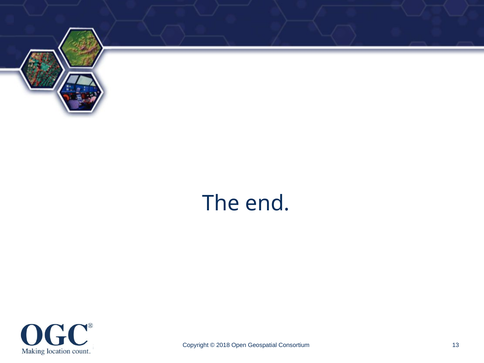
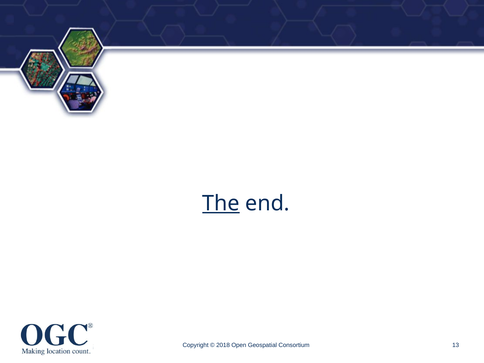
The underline: none -> present
